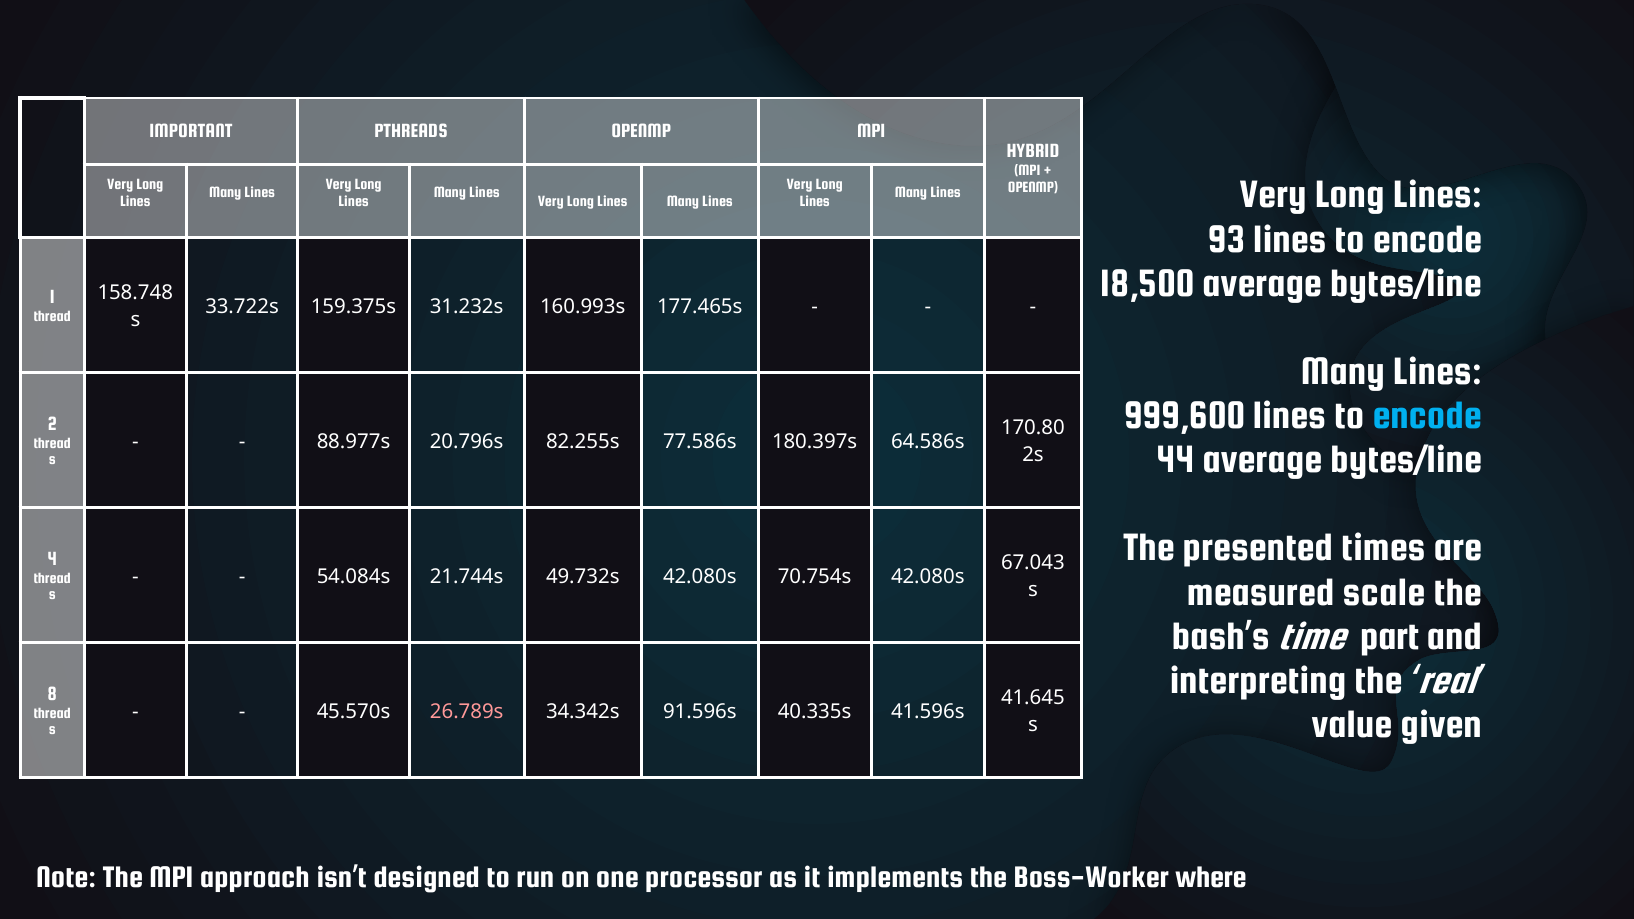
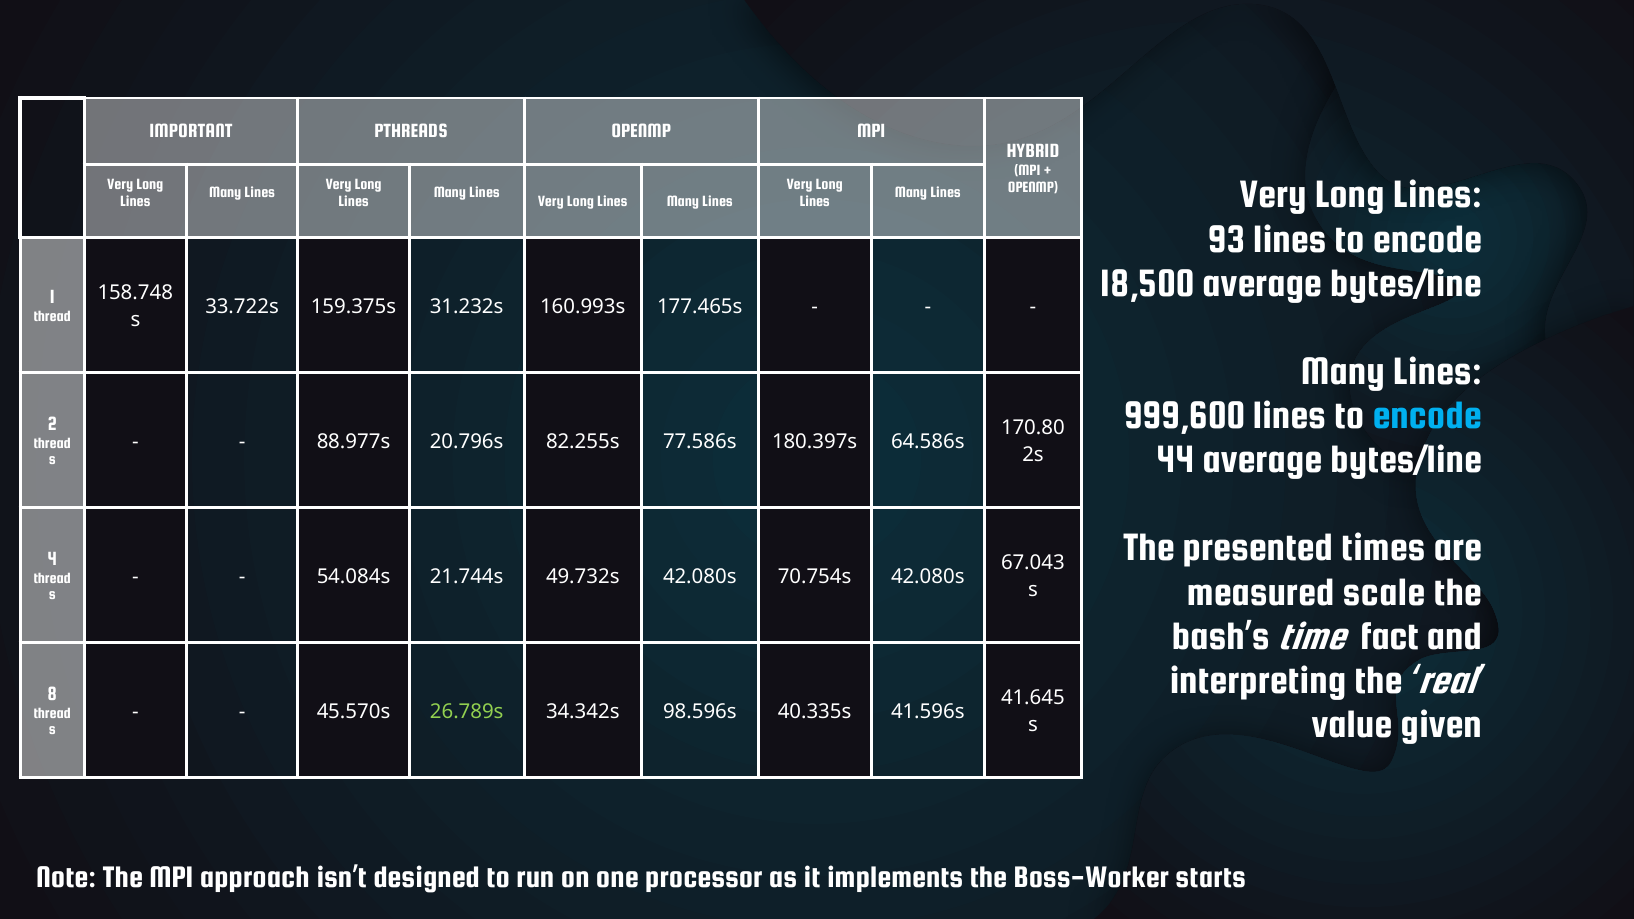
part: part -> fact
26.789s colour: pink -> light green
91.596s: 91.596s -> 98.596s
where: where -> starts
